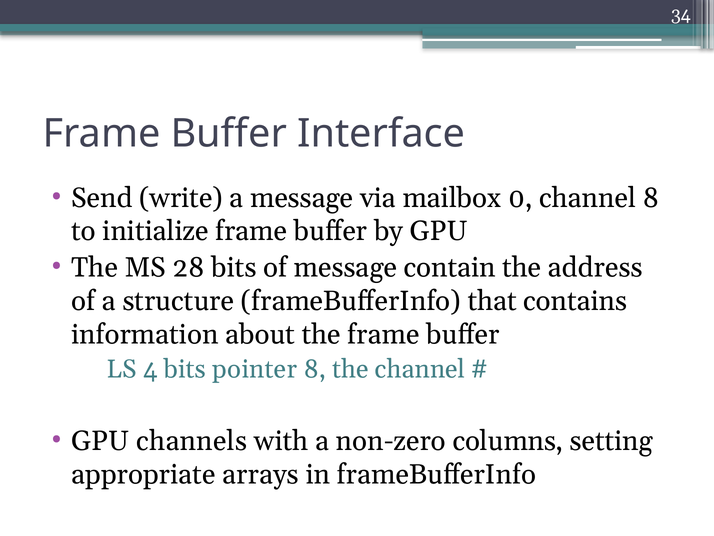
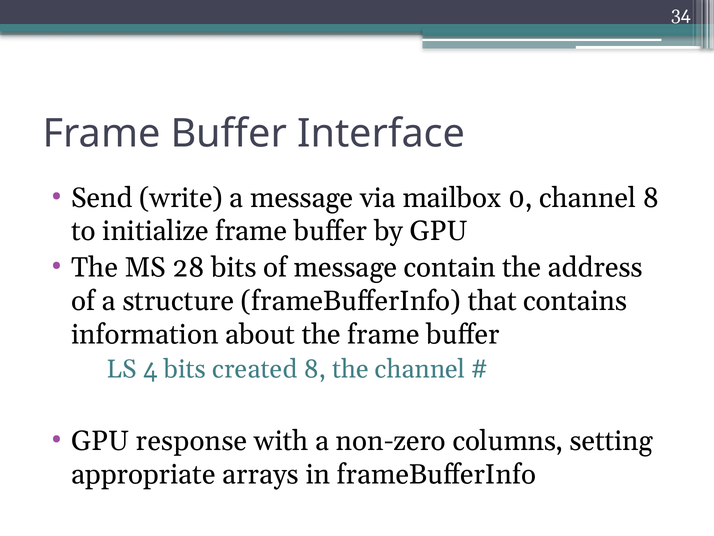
pointer: pointer -> created
channels: channels -> response
